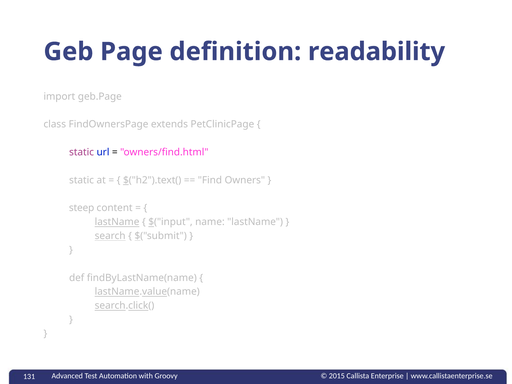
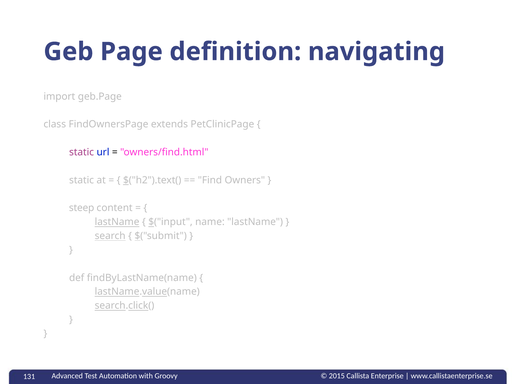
readability: readability -> navigating
